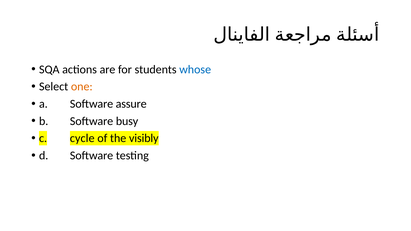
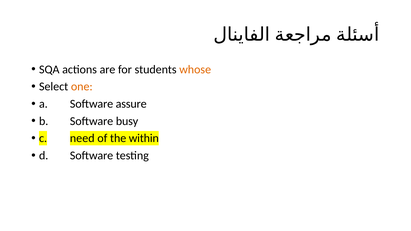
whose colour: blue -> orange
cycle: cycle -> need
visibly: visibly -> within
